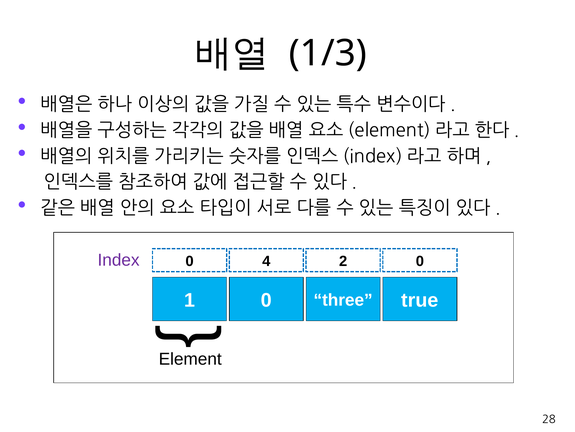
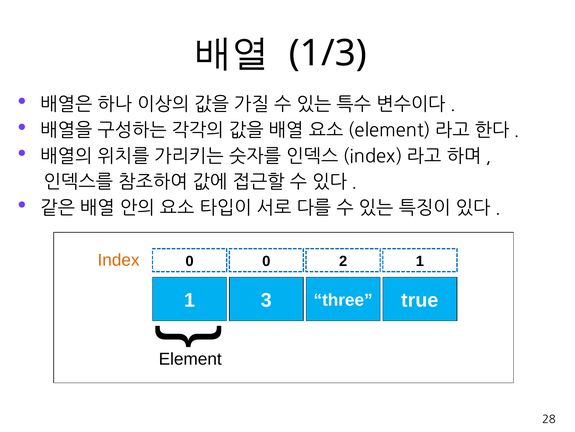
Index colour: purple -> orange
0 4: 4 -> 0
2 0: 0 -> 1
1 0: 0 -> 3
